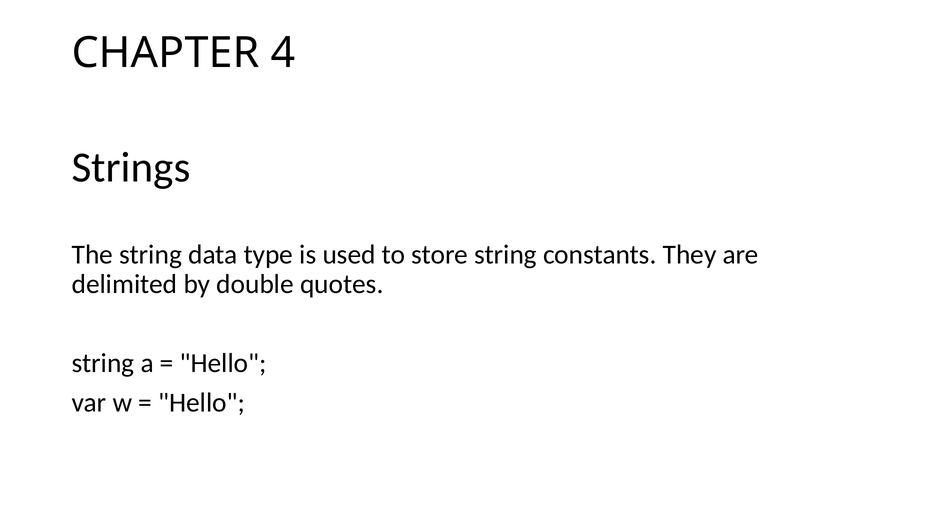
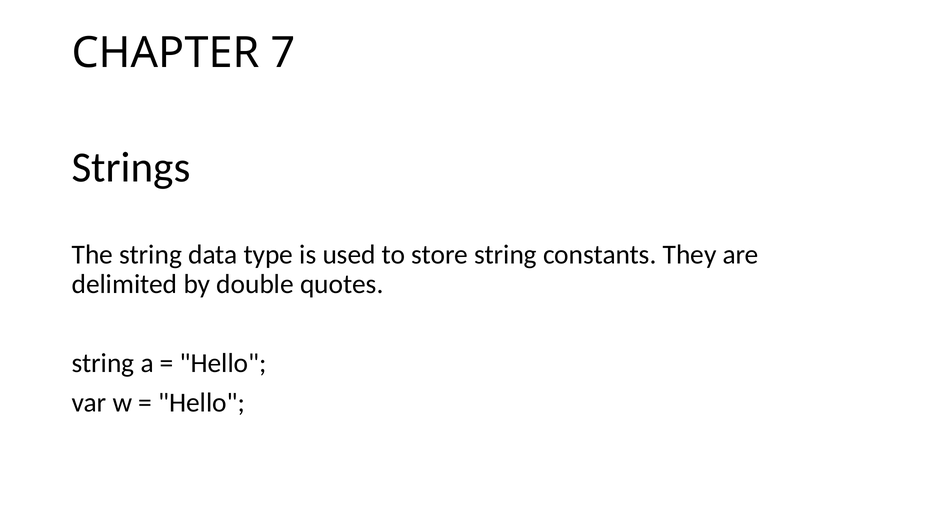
4: 4 -> 7
